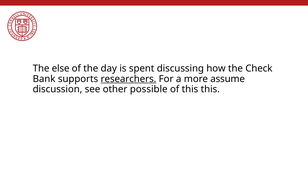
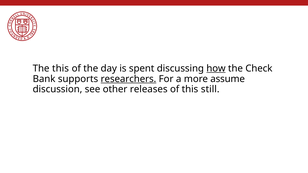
The else: else -> this
how underline: none -> present
possible: possible -> releases
this this: this -> still
